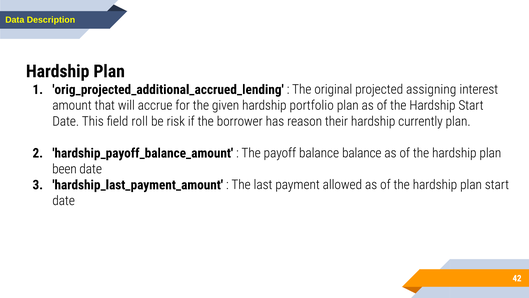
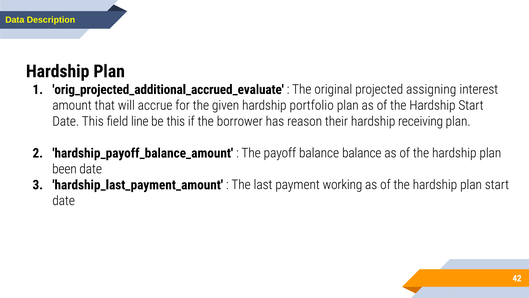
orig_projected_additional_accrued_lending: orig_projected_additional_accrued_lending -> orig_projected_additional_accrued_evaluate
roll: roll -> line
be risk: risk -> this
currently: currently -> receiving
allowed: allowed -> working
